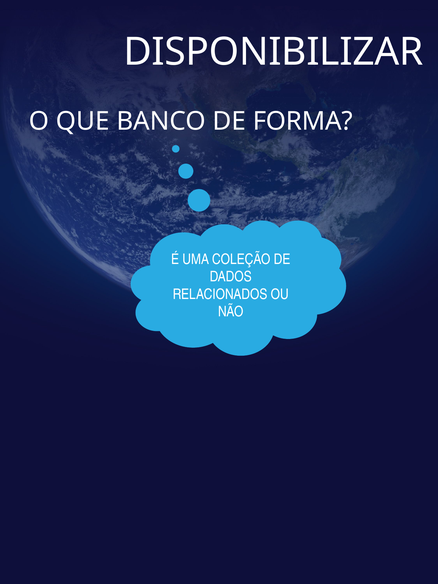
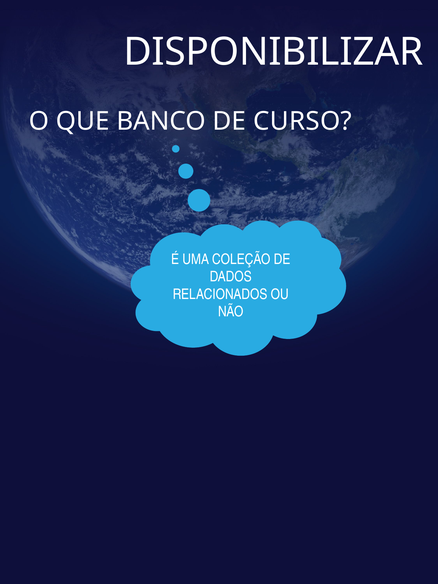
FORMA: FORMA -> CURSO
